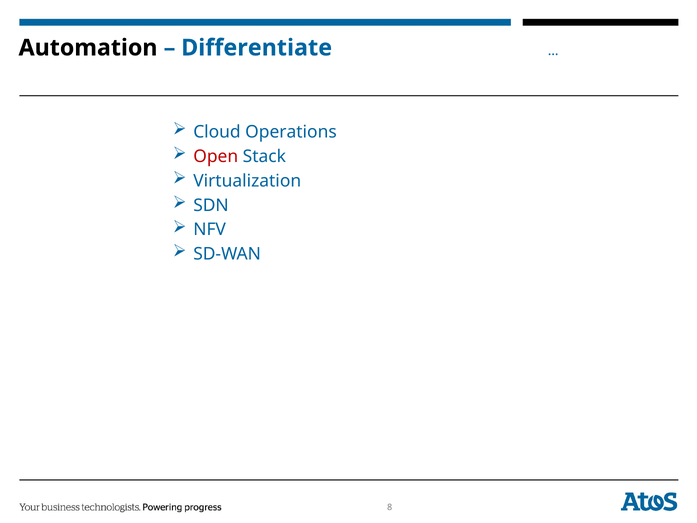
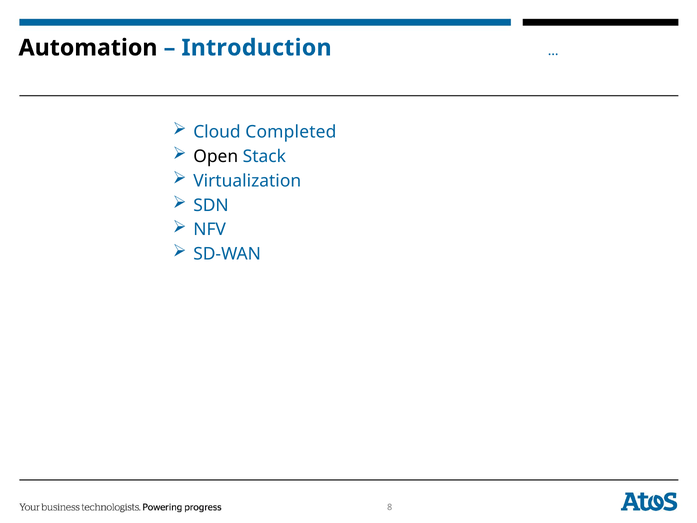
Differentiate: Differentiate -> Introduction
Operations: Operations -> Completed
Open colour: red -> black
